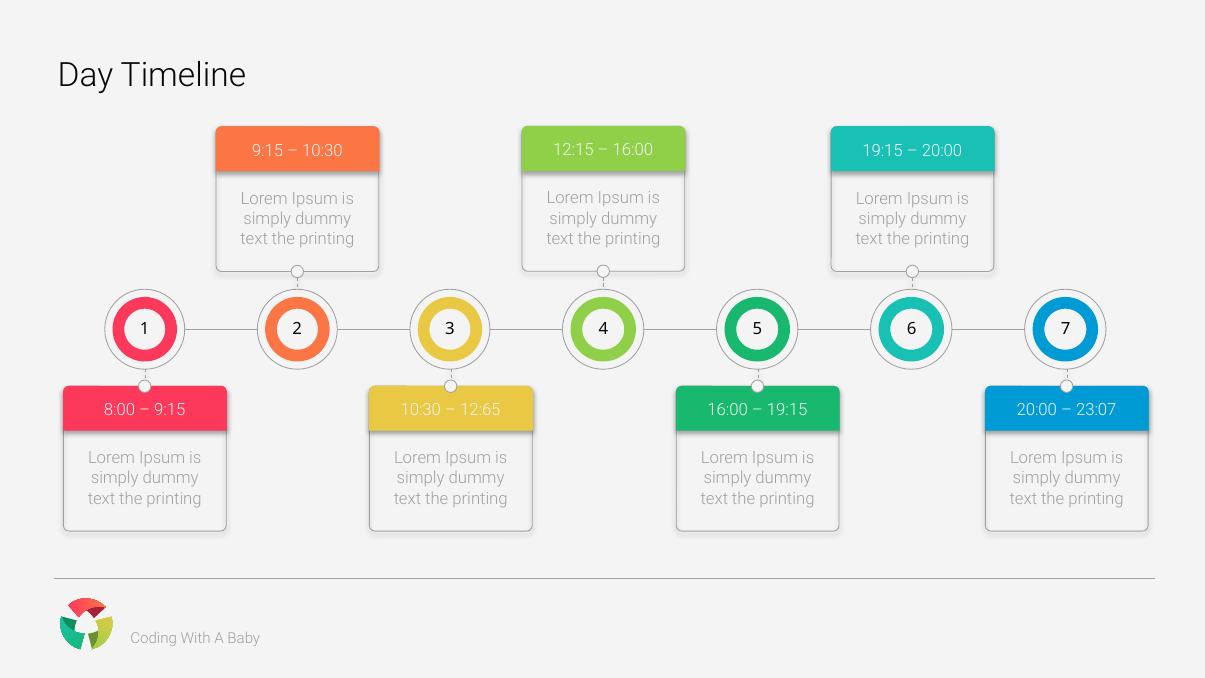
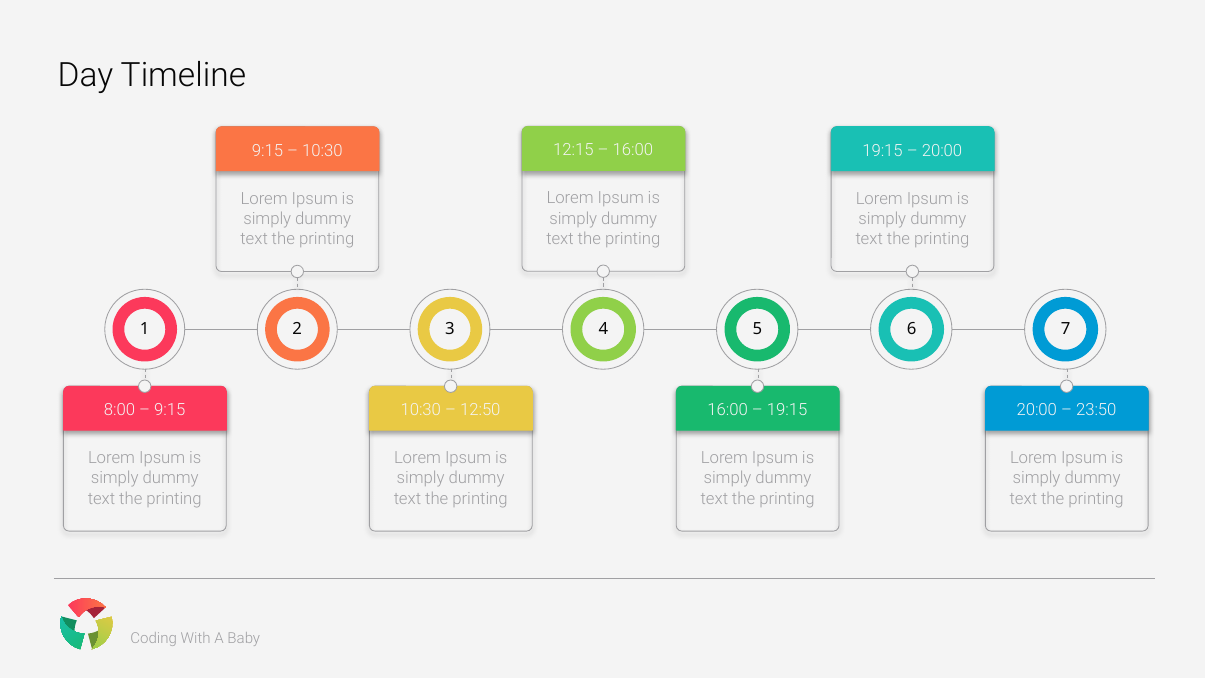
12:65: 12:65 -> 12:50
23:07: 23:07 -> 23:50
